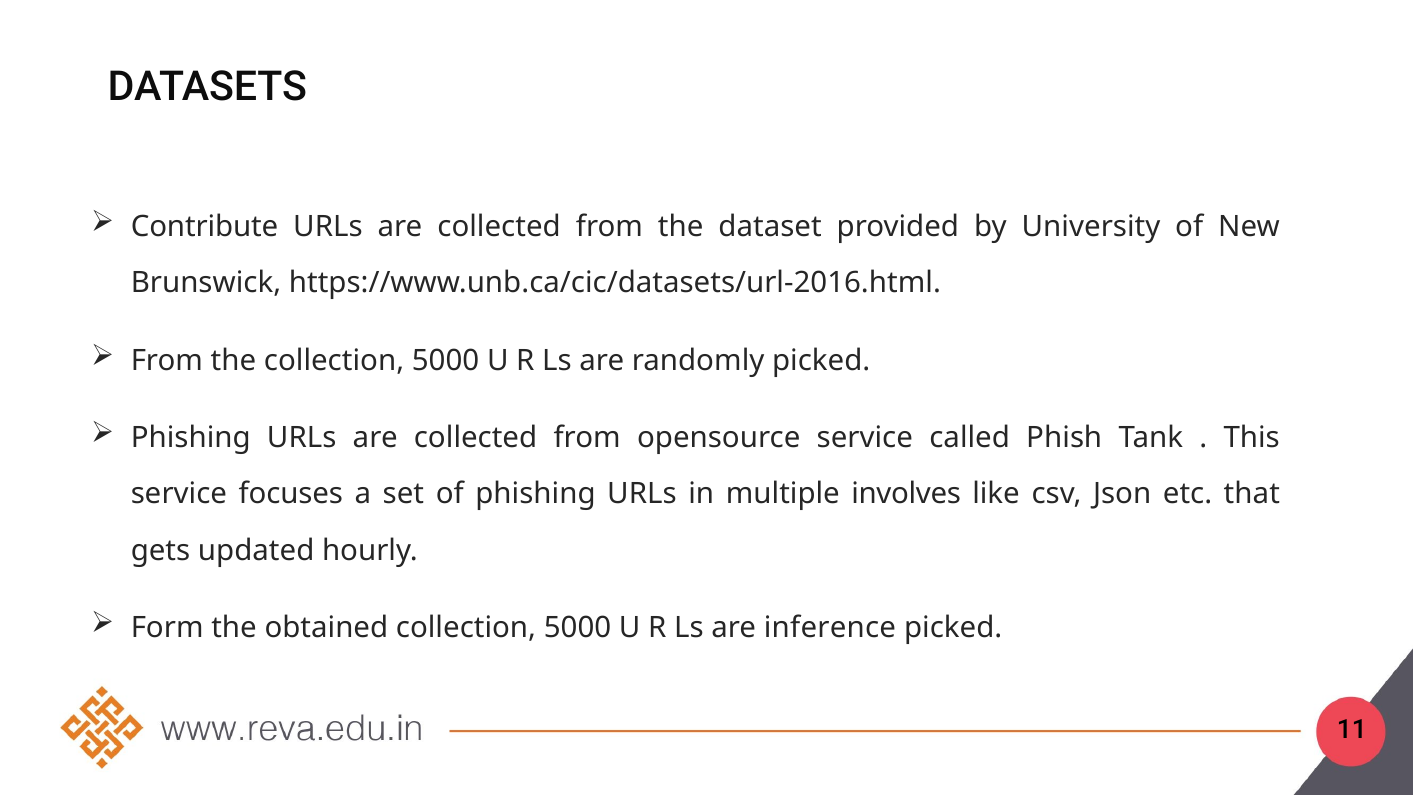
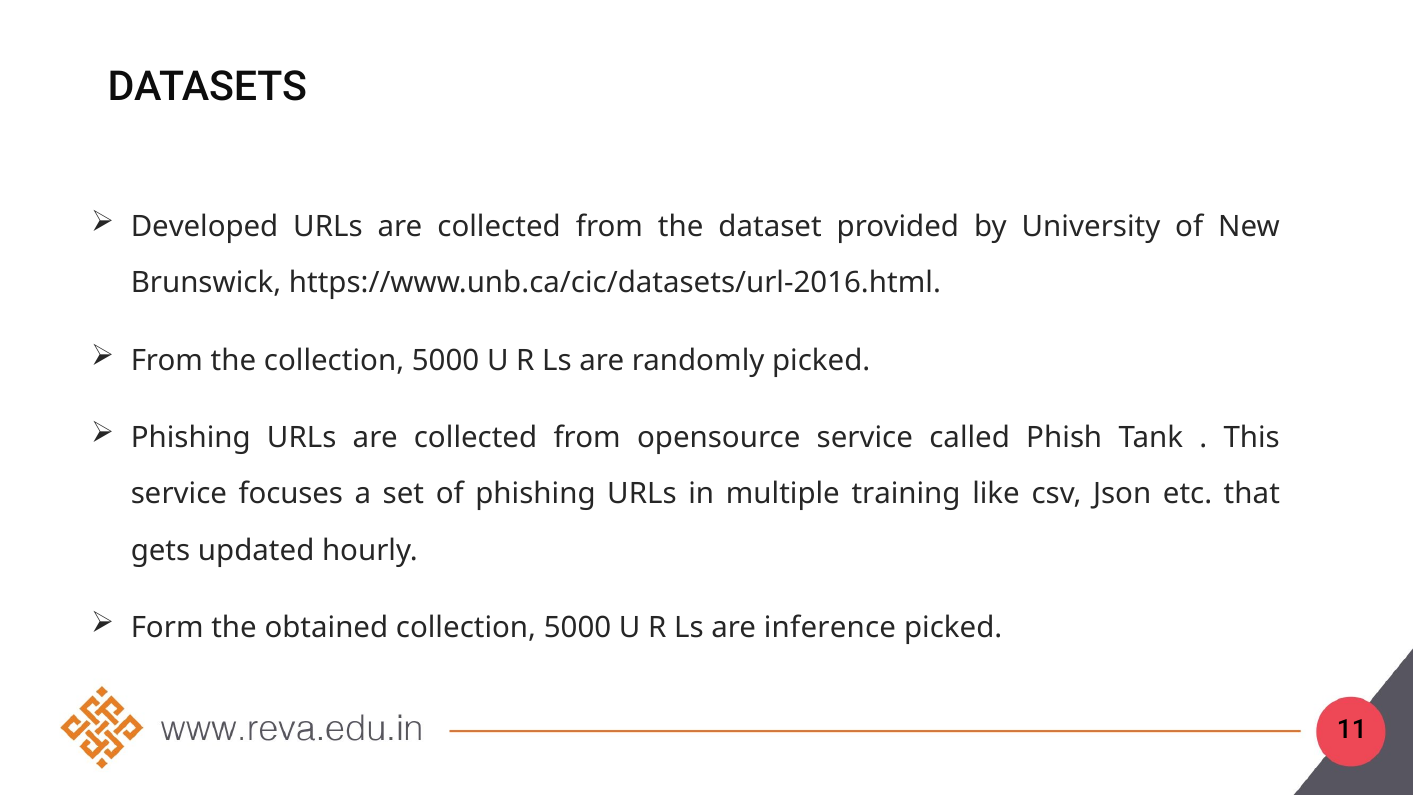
Contribute: Contribute -> Developed
involves: involves -> training
